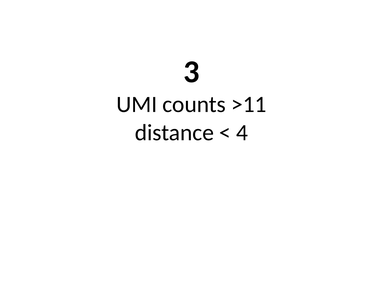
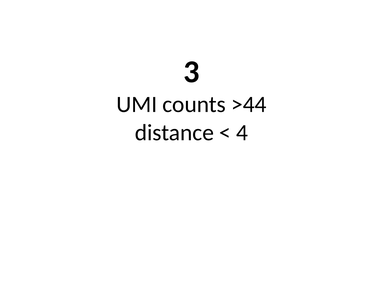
>11: >11 -> >44
